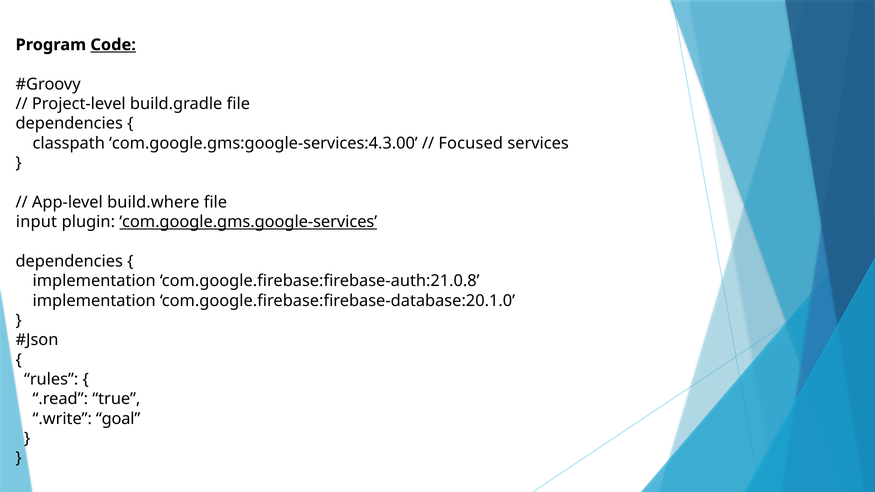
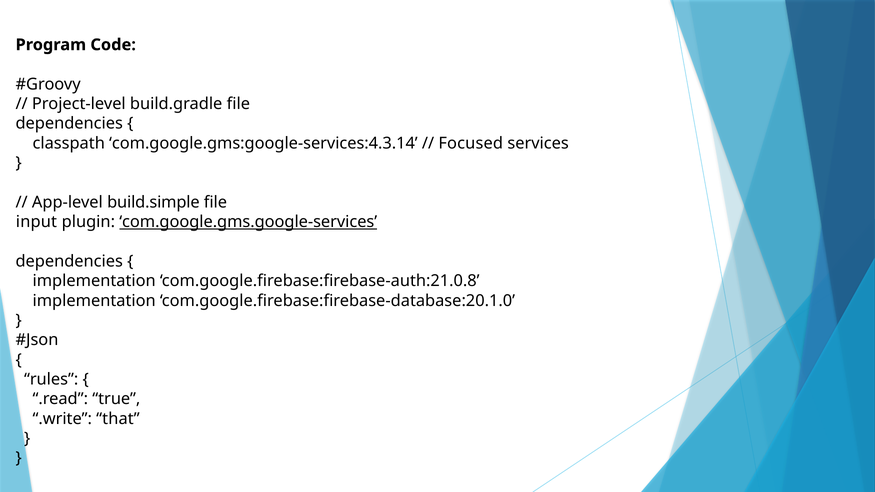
Code underline: present -> none
com.google.gms:google-services:4.3.00: com.google.gms:google-services:4.3.00 -> com.google.gms:google-services:4.3.14
build.where: build.where -> build.simple
goal: goal -> that
